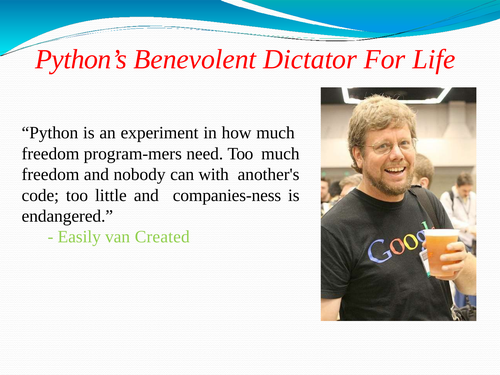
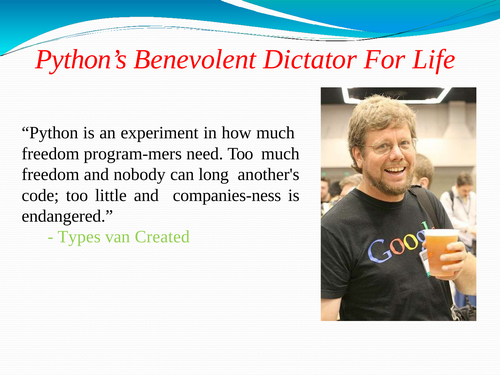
with: with -> long
Easily: Easily -> Types
